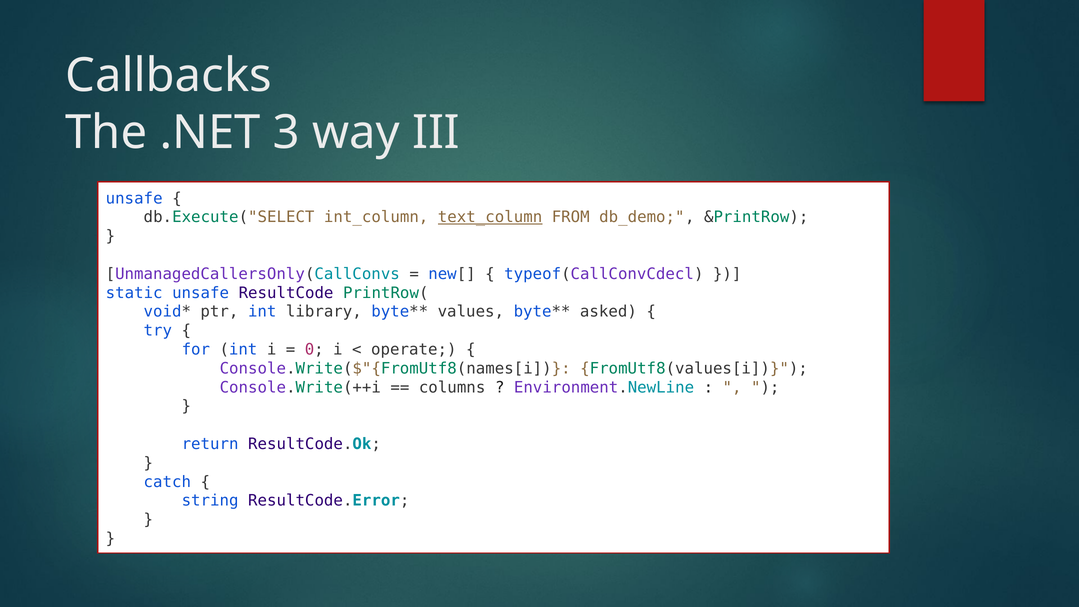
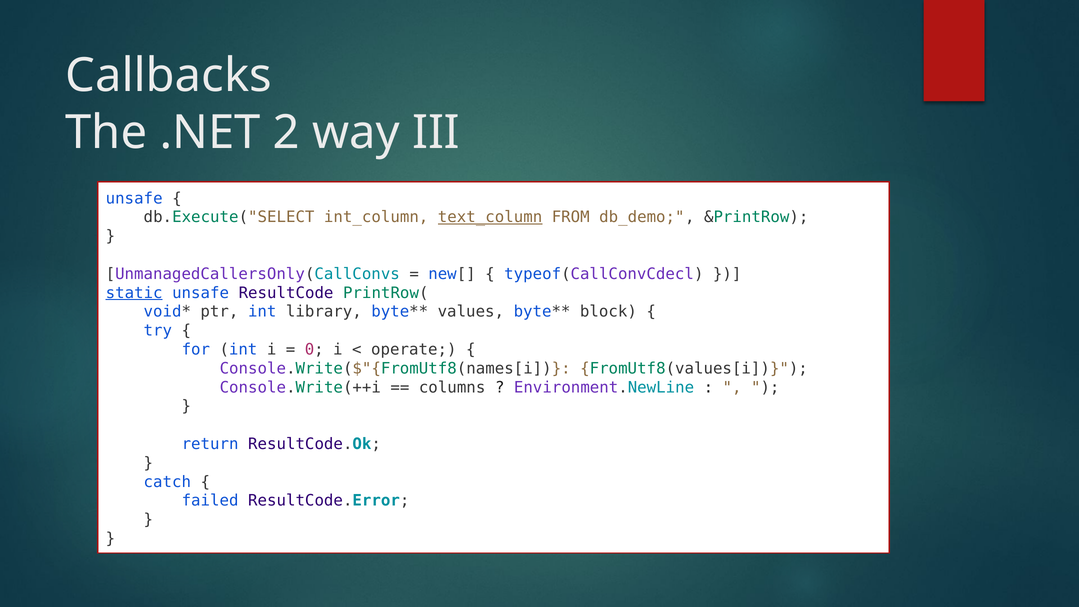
3: 3 -> 2
static underline: none -> present
asked: asked -> block
string: string -> failed
